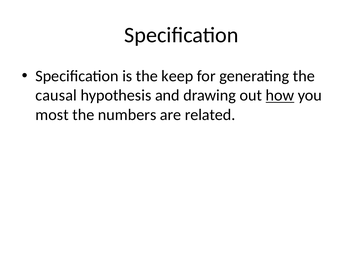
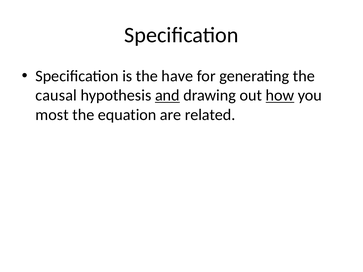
keep: keep -> have
and underline: none -> present
numbers: numbers -> equation
